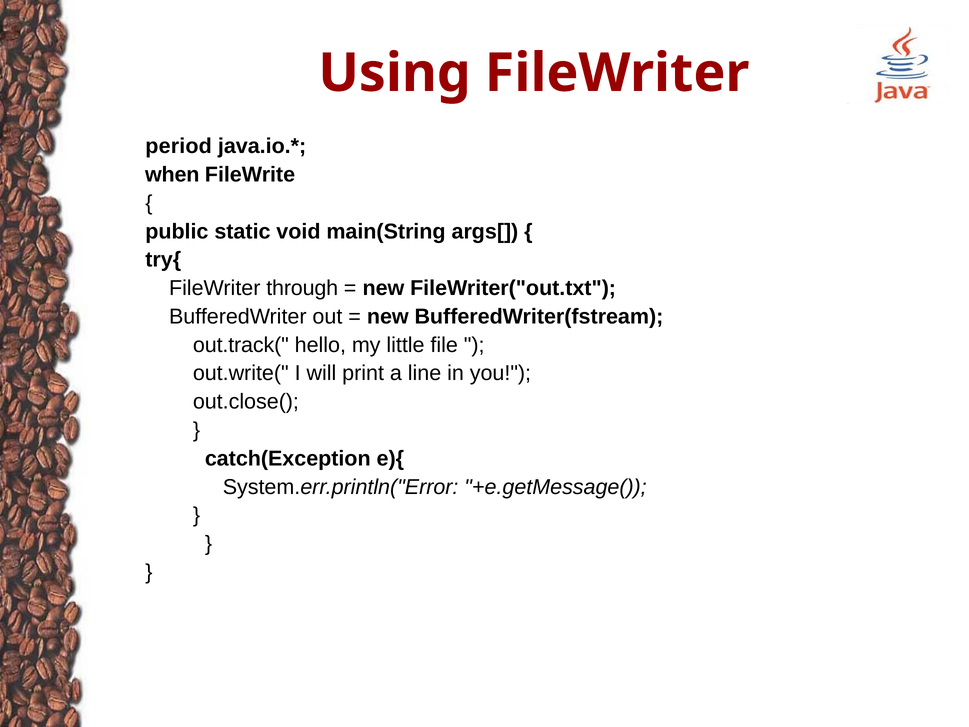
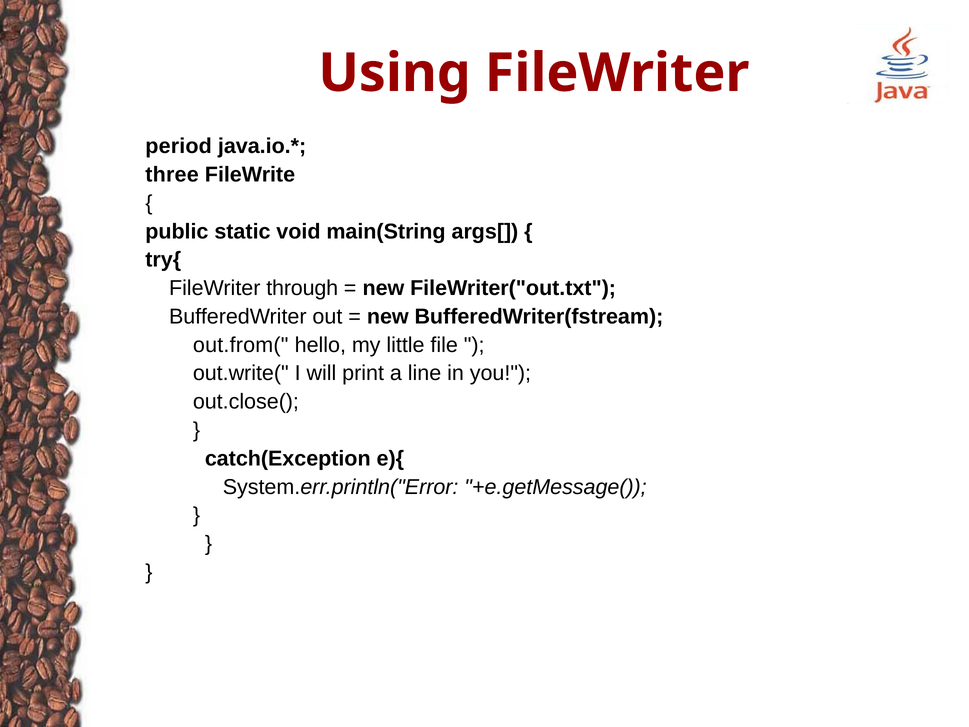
when: when -> three
out.track(: out.track( -> out.from(
